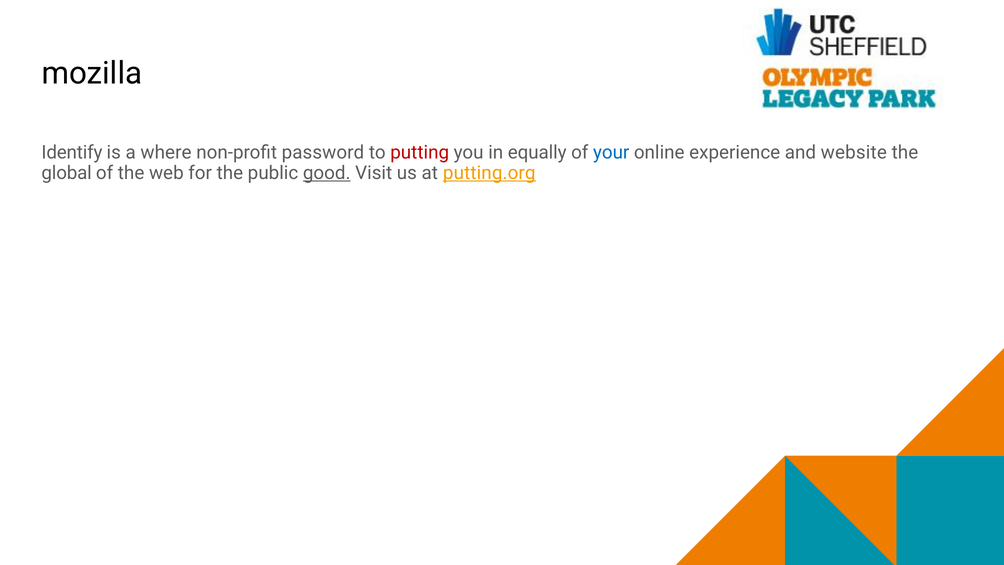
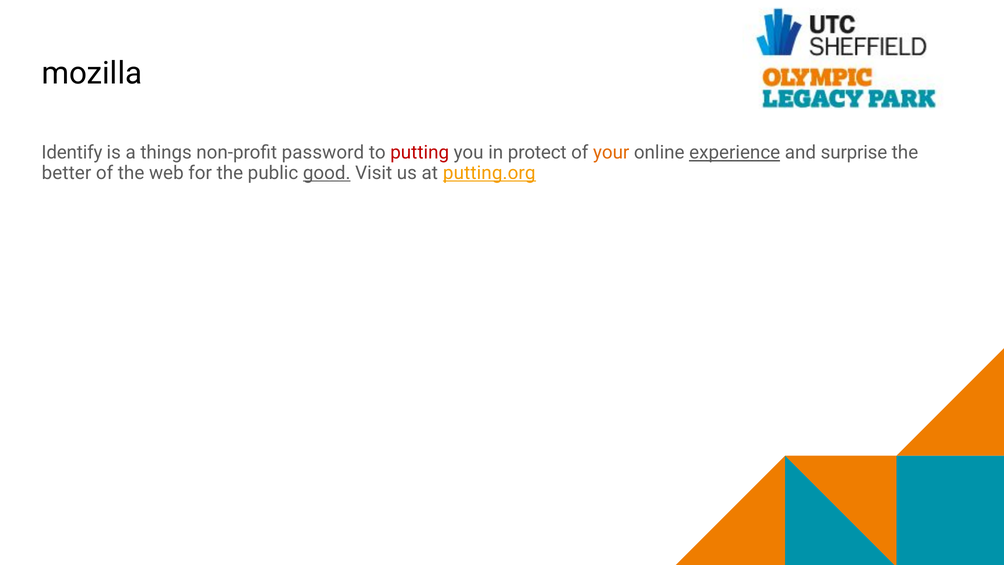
where: where -> things
equally: equally -> protect
your colour: blue -> orange
experience underline: none -> present
website: website -> surprise
global: global -> better
